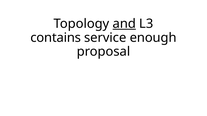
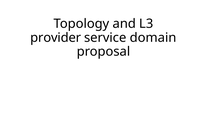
and underline: present -> none
contains: contains -> provider
enough: enough -> domain
